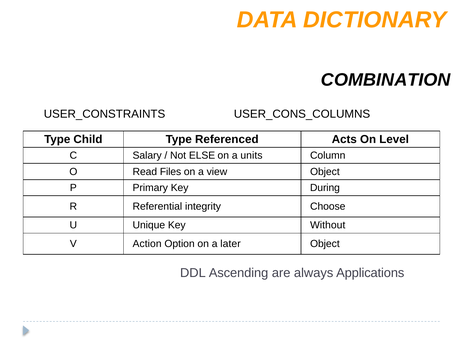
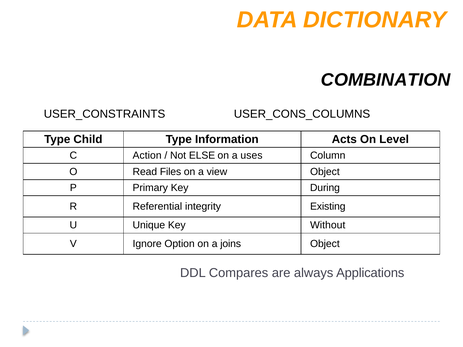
Referenced: Referenced -> Information
Salary: Salary -> Action
units: units -> uses
Choose: Choose -> Existing
Action: Action -> Ignore
later: later -> joins
Ascending: Ascending -> Compares
